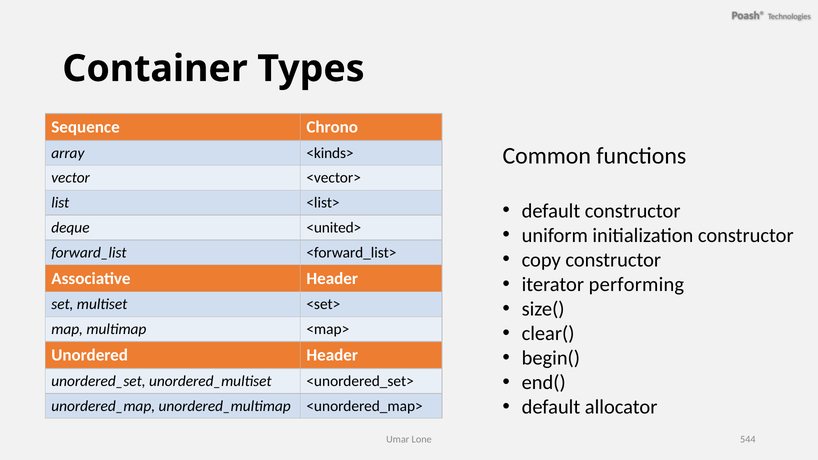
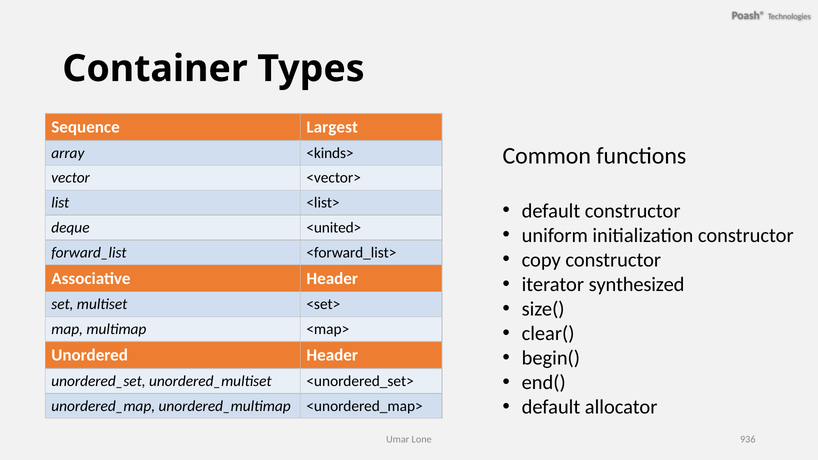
Chrono: Chrono -> Largest
performing: performing -> synthesized
544: 544 -> 936
